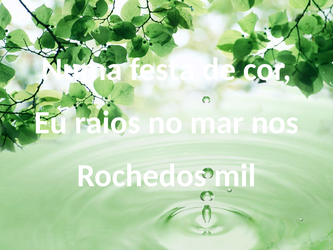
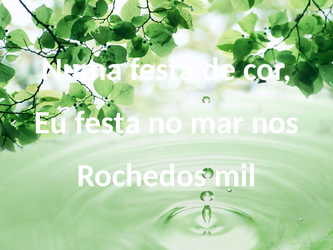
Eu raios: raios -> festa
